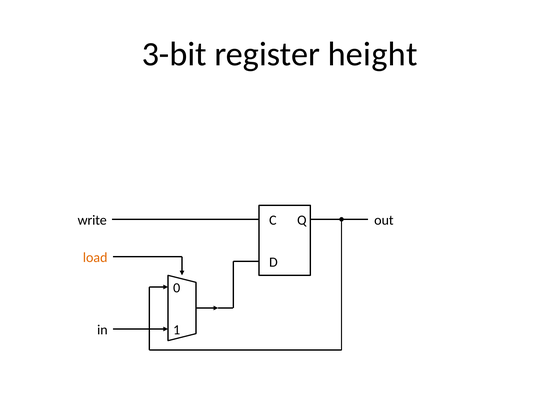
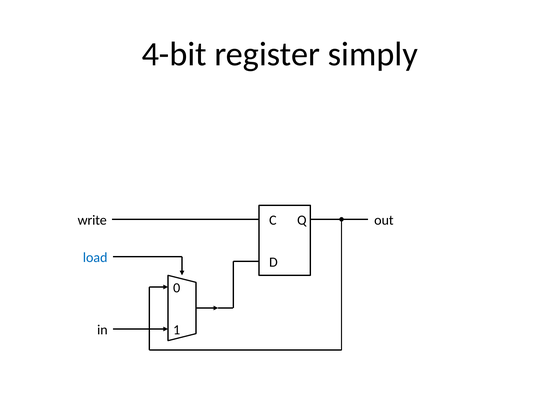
3-bit: 3-bit -> 4-bit
height: height -> simply
load colour: orange -> blue
